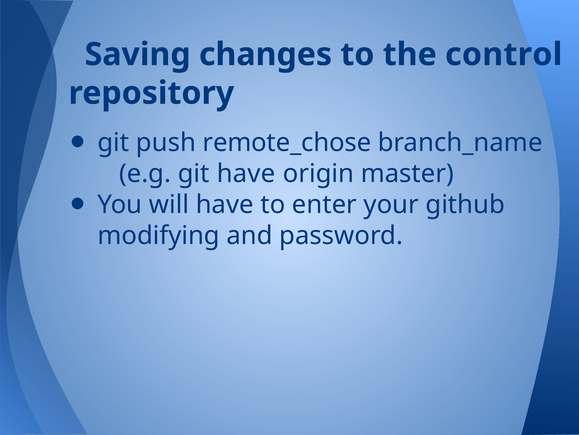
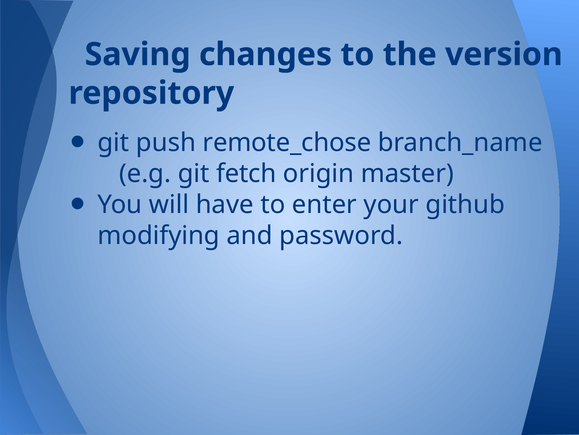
control: control -> version
git have: have -> fetch
